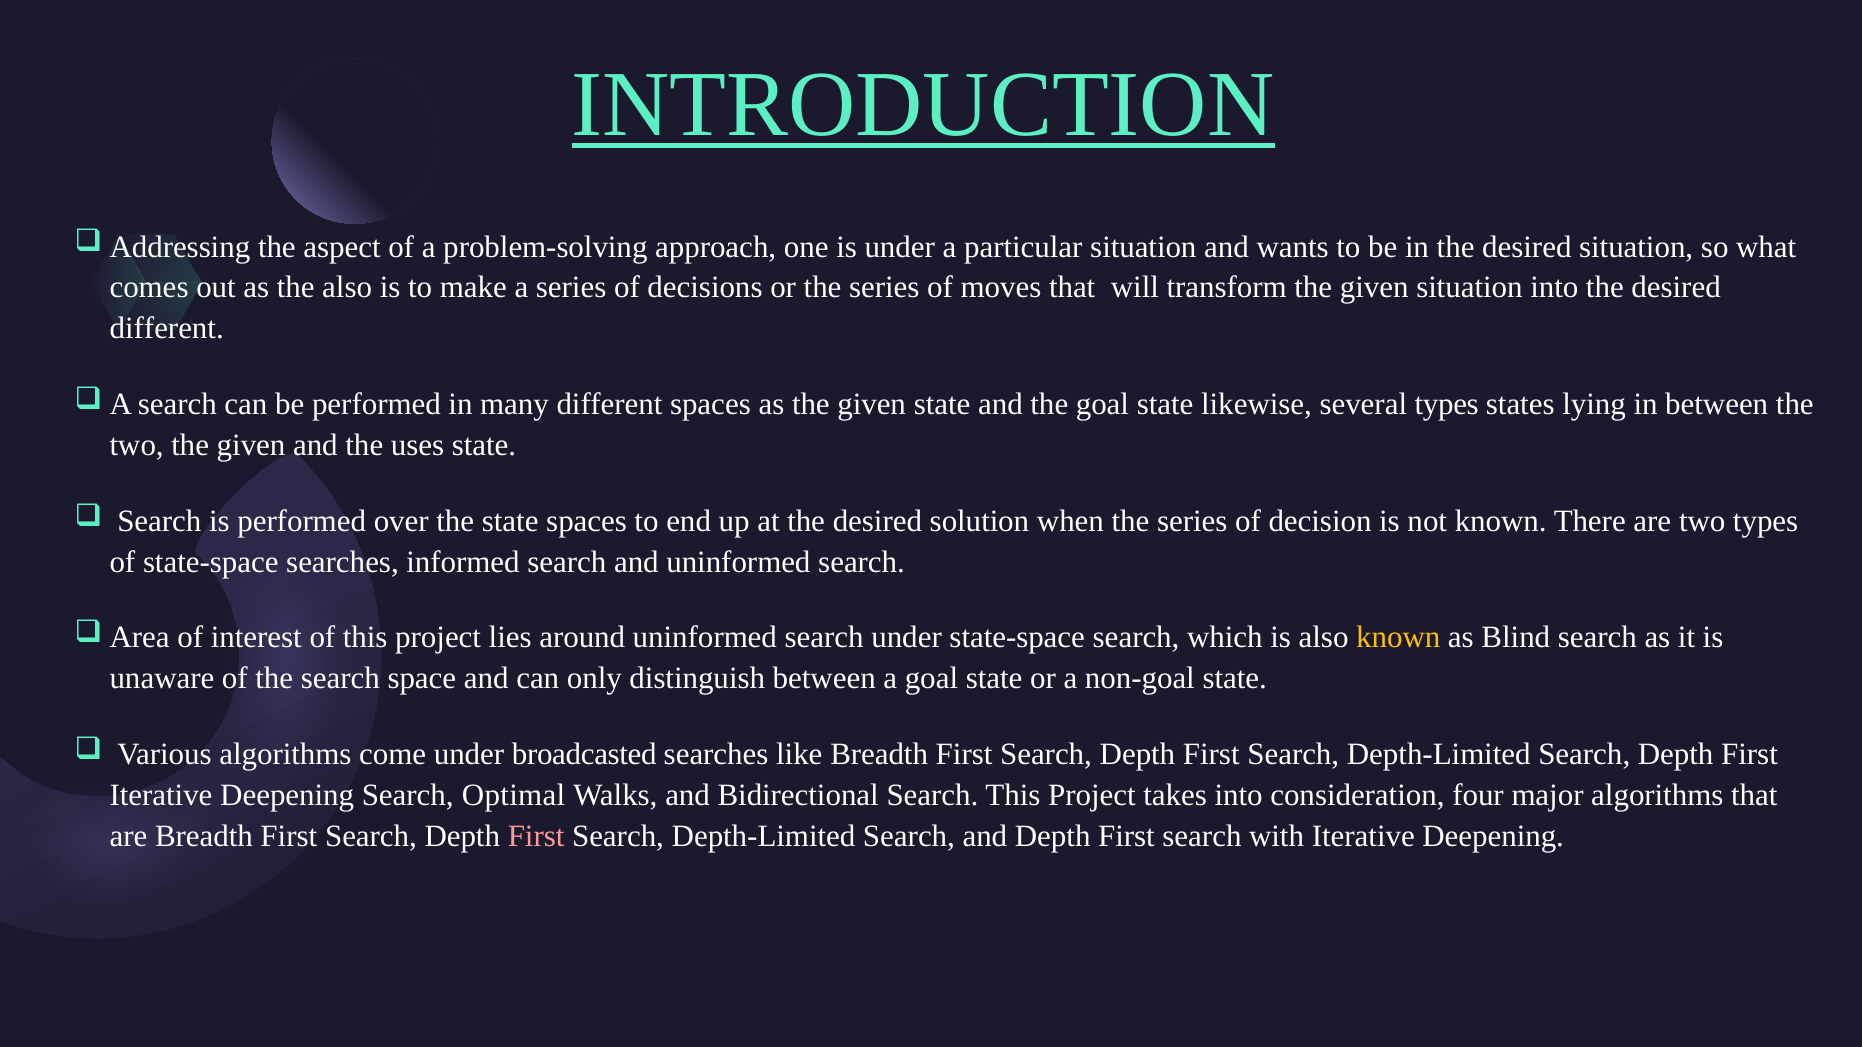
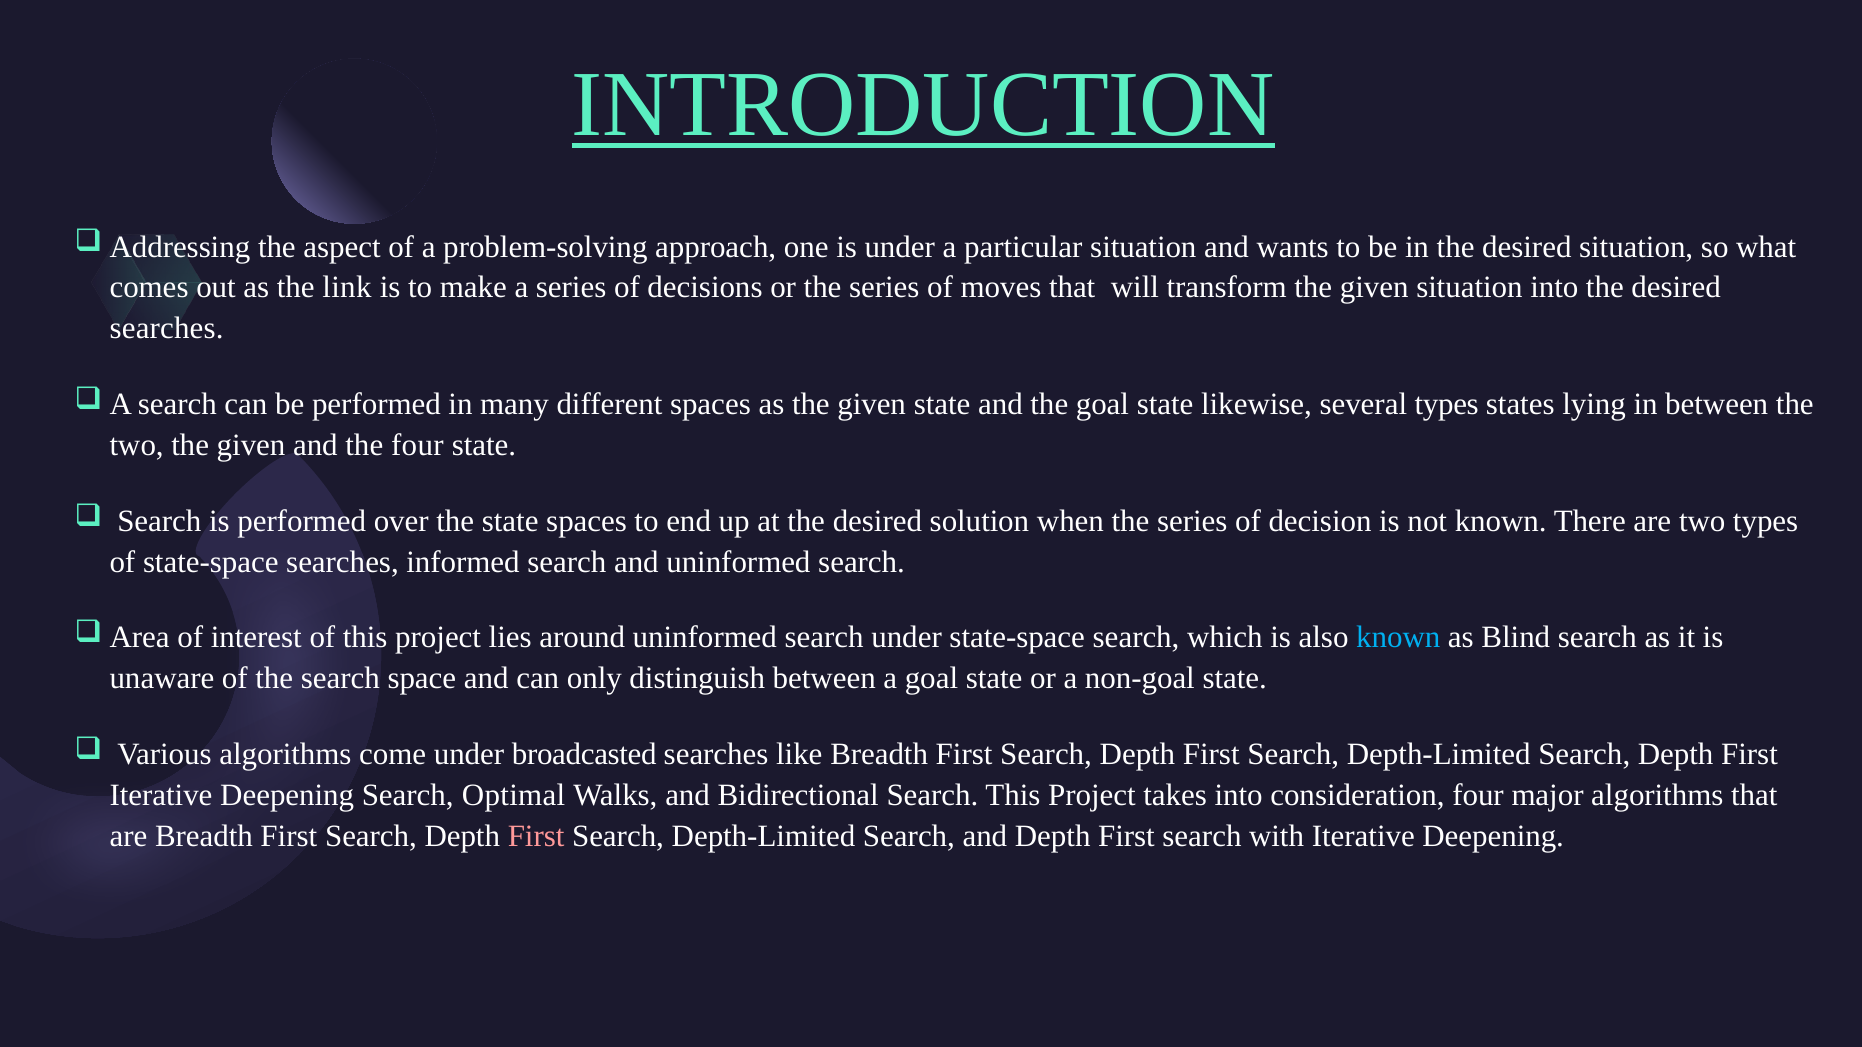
the also: also -> link
different at (167, 329): different -> searches
the uses: uses -> four
known at (1398, 638) colour: yellow -> light blue
